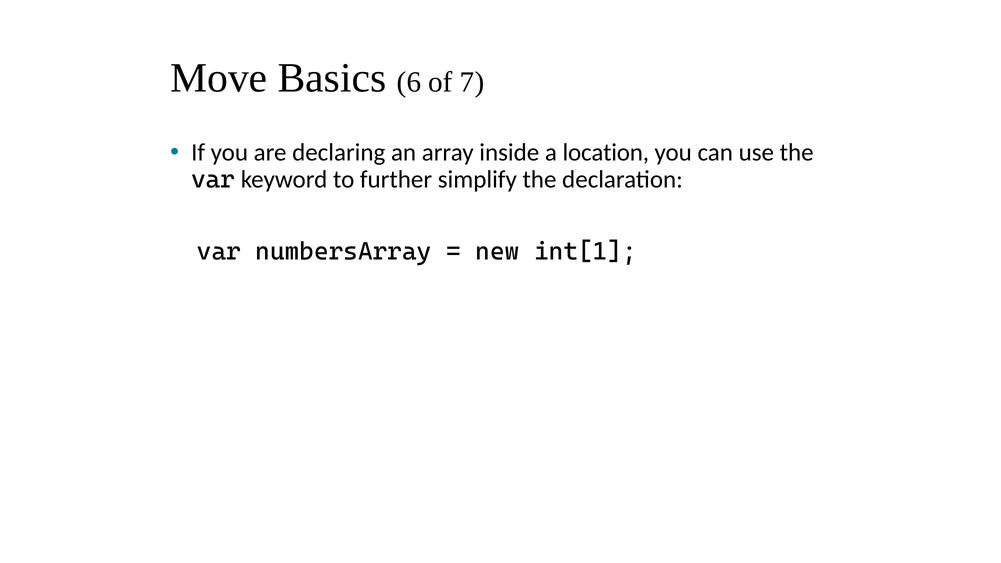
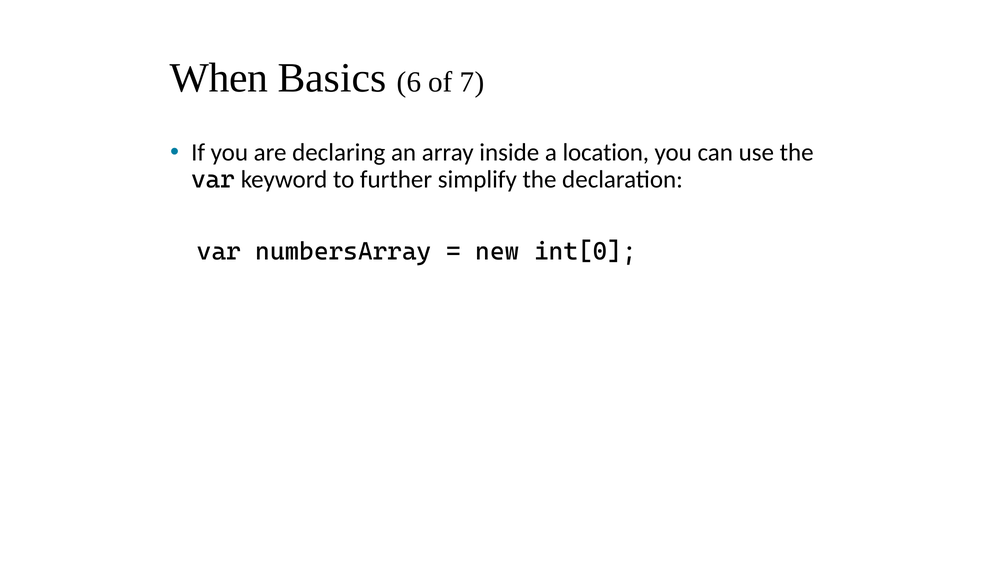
Move: Move -> When
int[1: int[1 -> int[0
